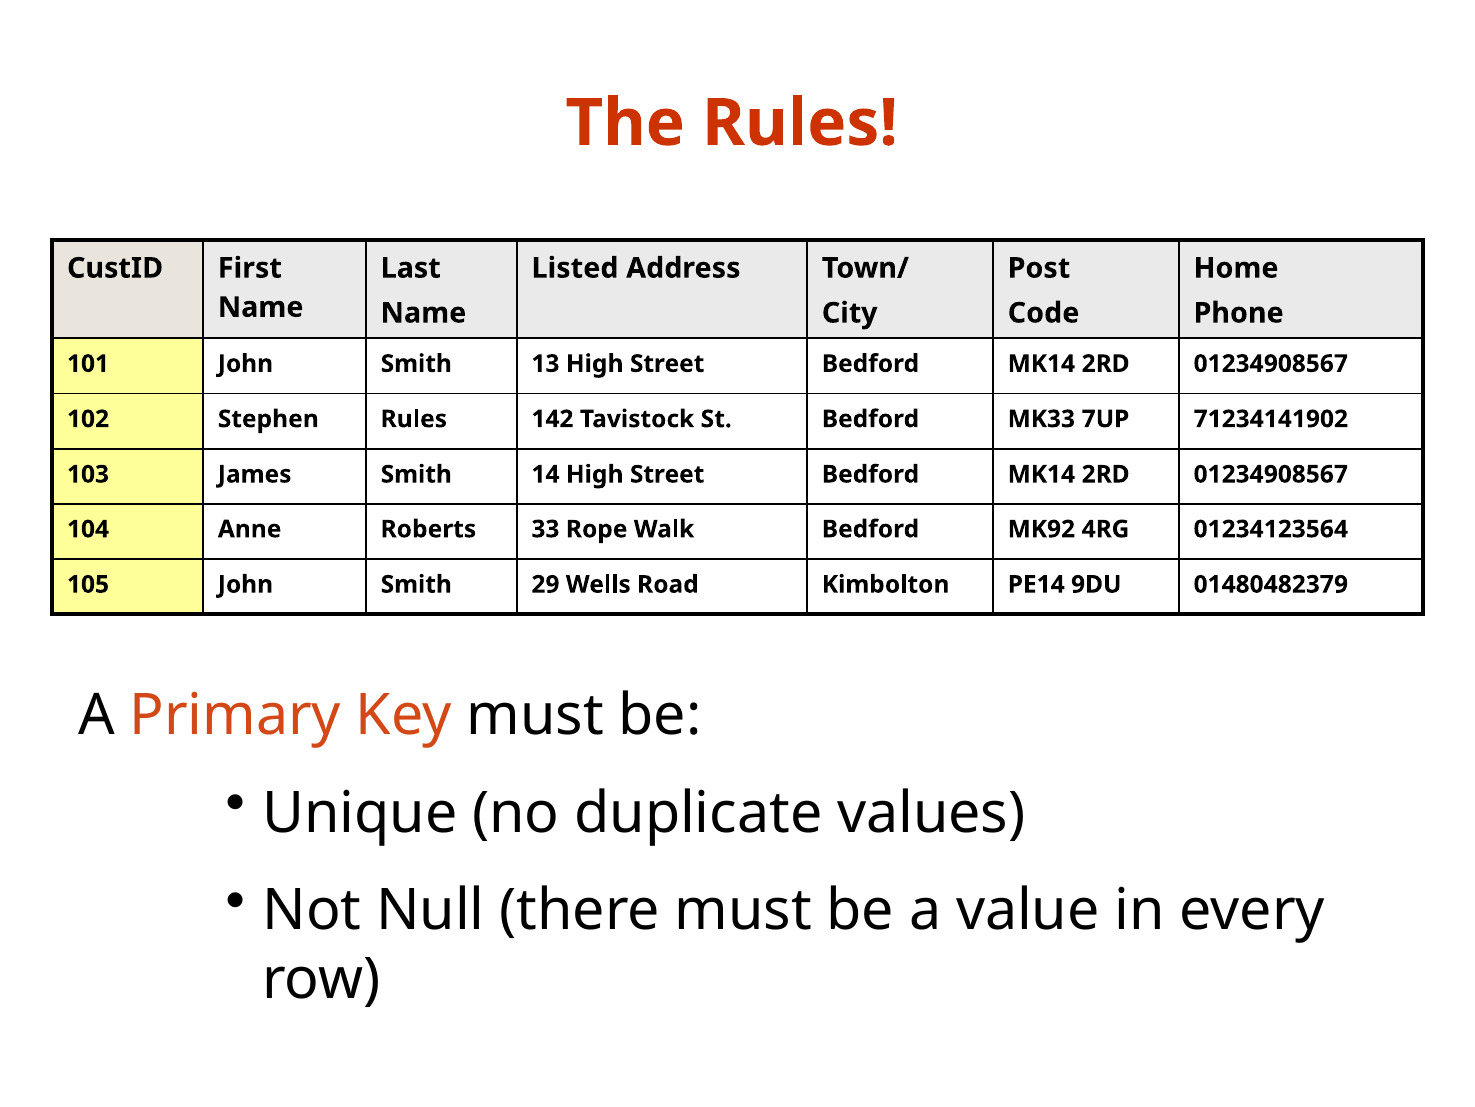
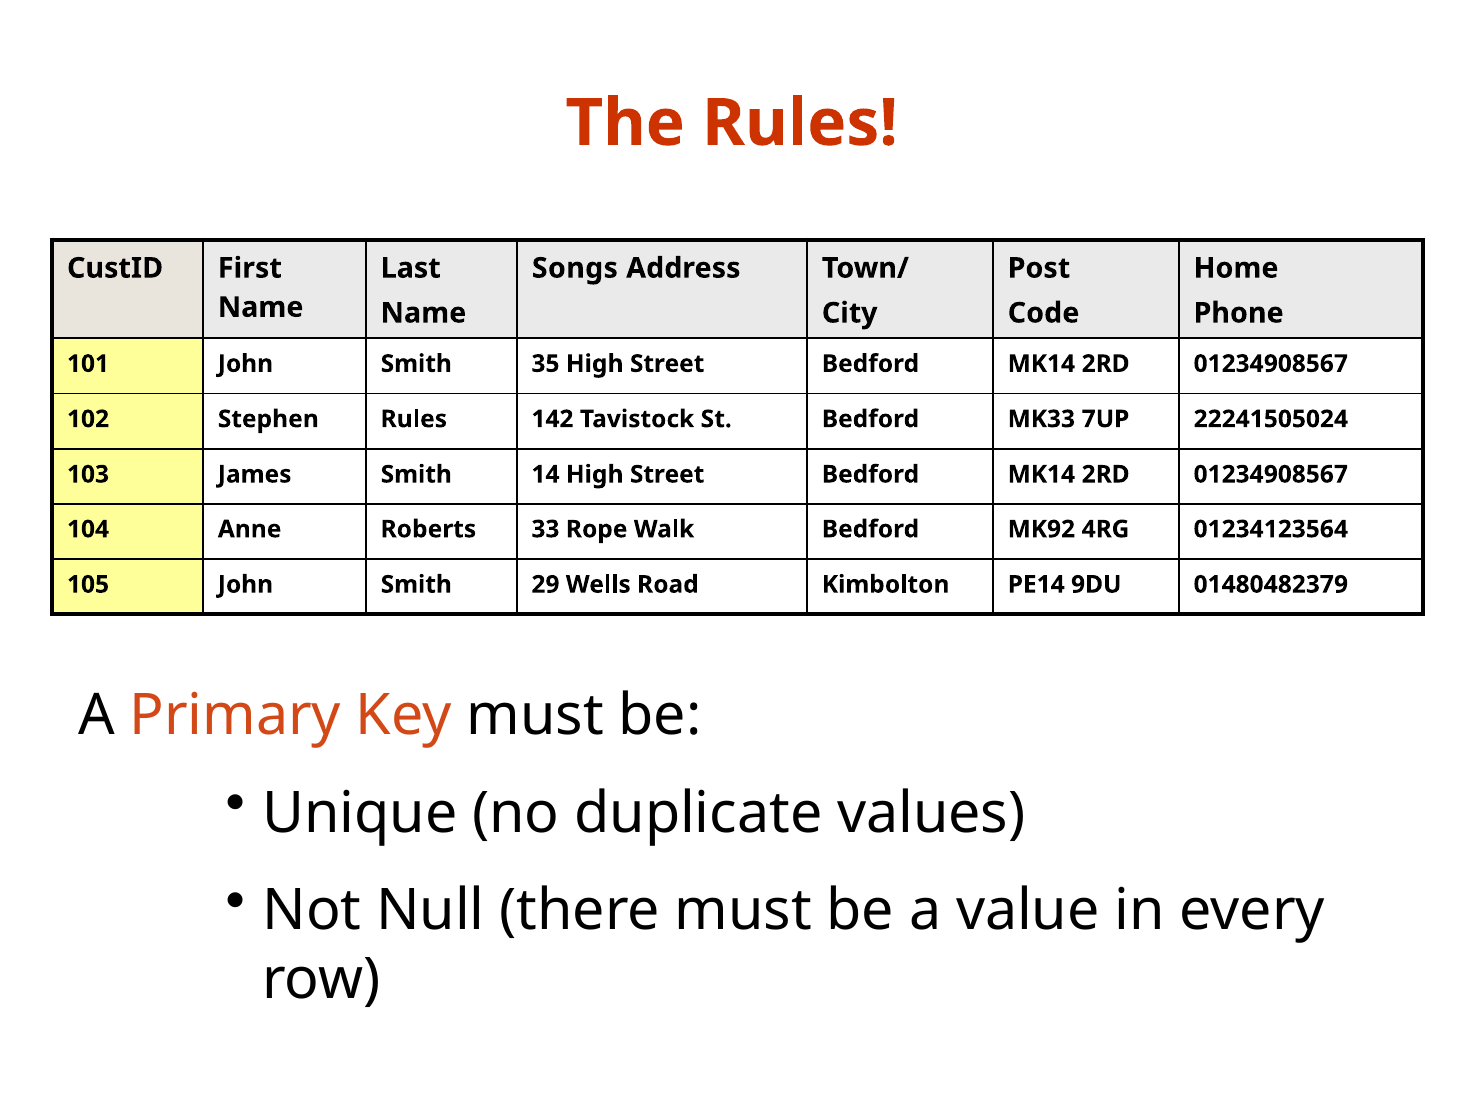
Listed: Listed -> Songs
13: 13 -> 35
71234141902: 71234141902 -> 22241505024
